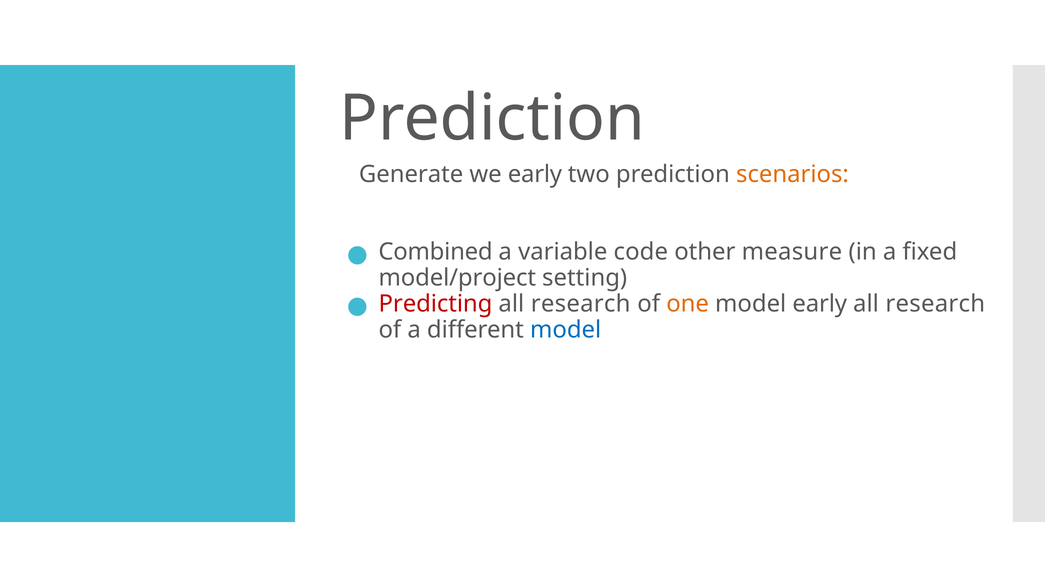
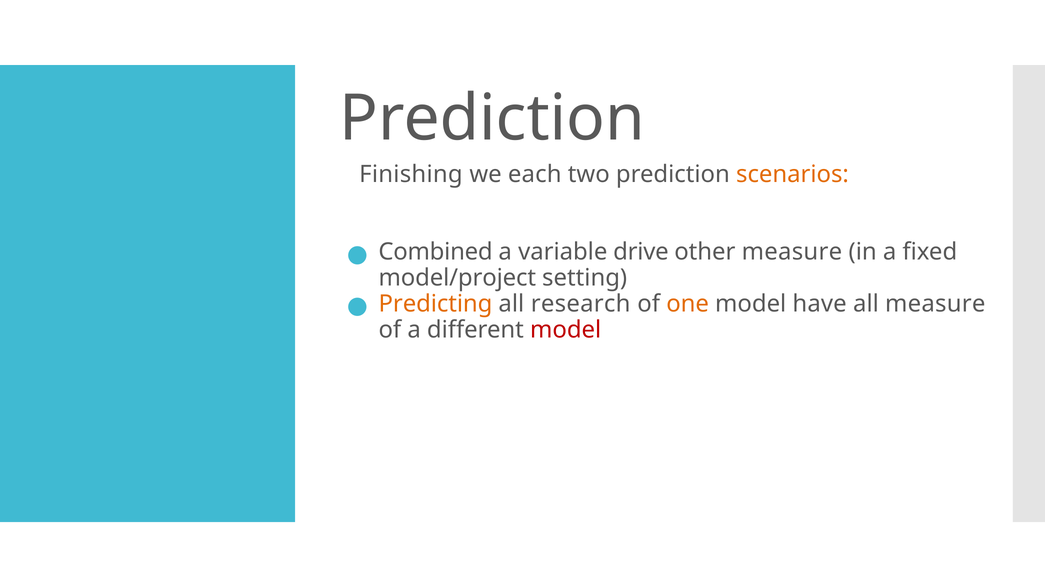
Generate: Generate -> Finishing
we early: early -> each
code: code -> drive
Predicting colour: red -> orange
model early: early -> have
research at (935, 304): research -> measure
model at (566, 330) colour: blue -> red
